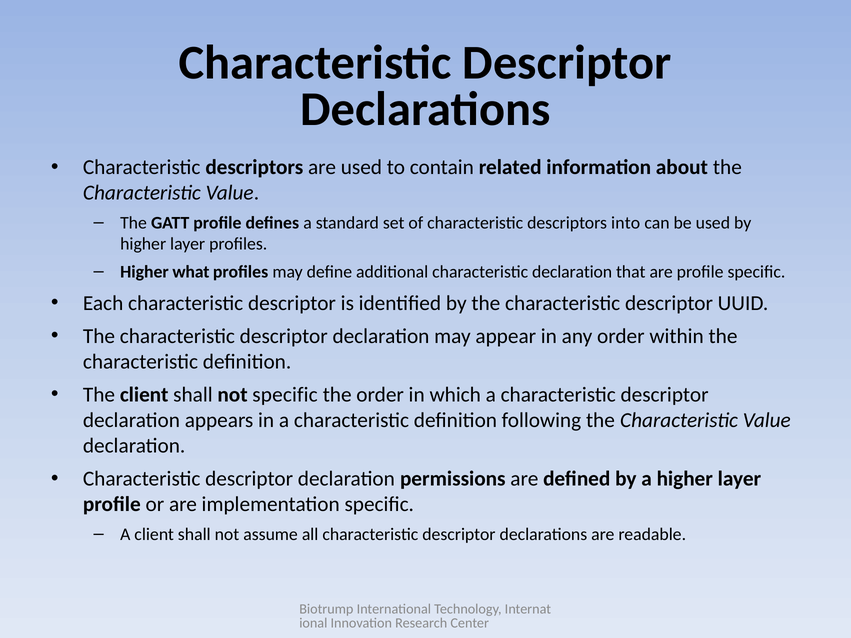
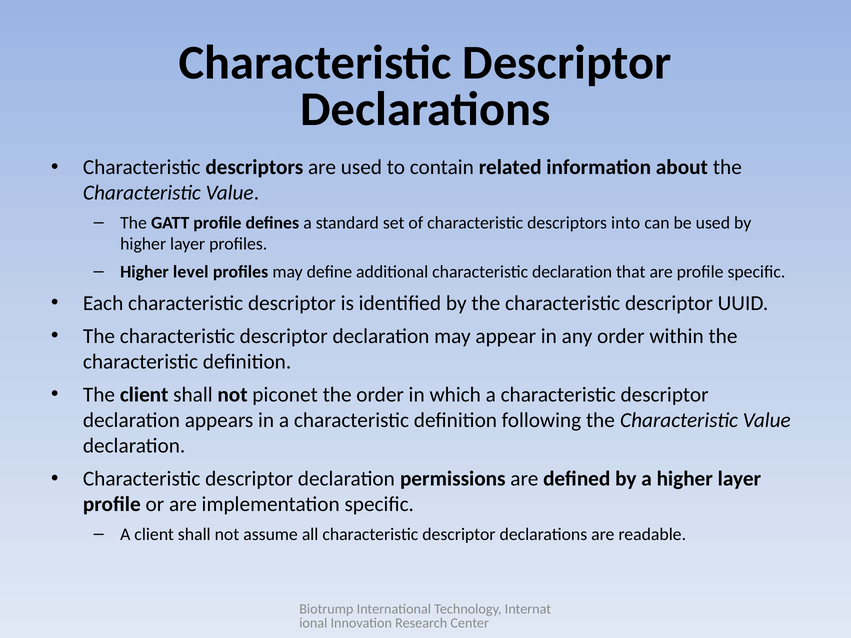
what: what -> level
not specific: specific -> piconet
